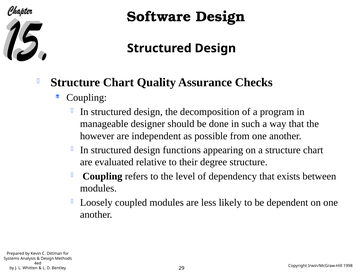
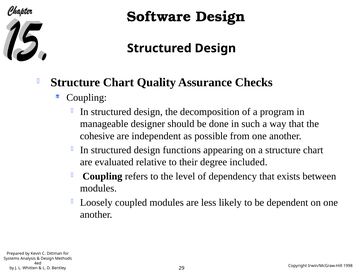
however: however -> cohesive
degree structure: structure -> included
